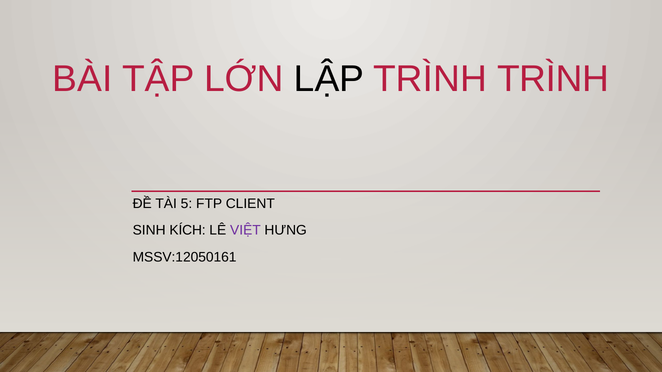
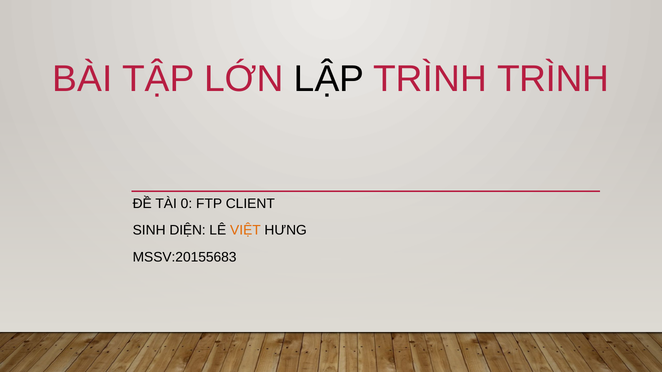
5: 5 -> 0
KÍCH: KÍCH -> DIỆN
VIỆT colour: purple -> orange
MSSV:12050161: MSSV:12050161 -> MSSV:20155683
